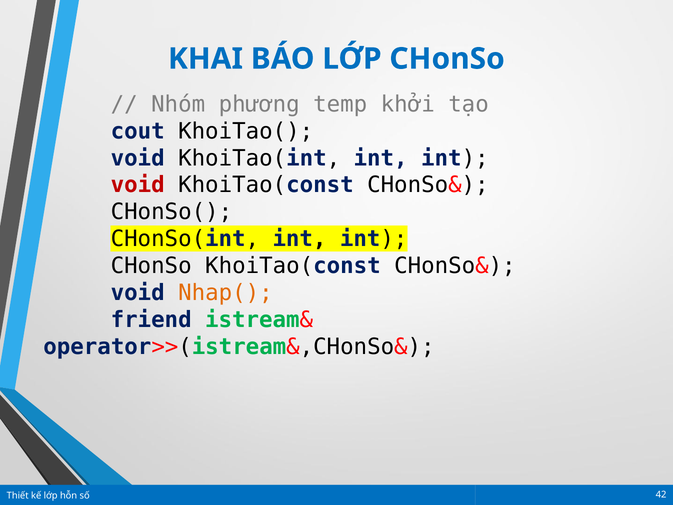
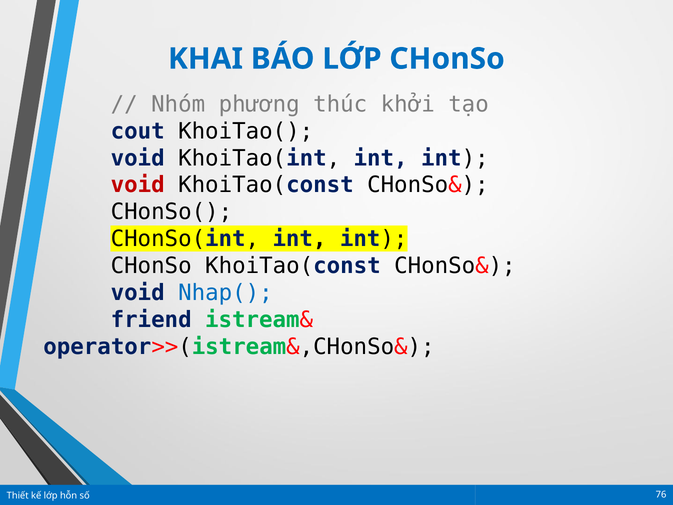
temp: temp -> thúc
Nhap( colour: orange -> blue
42: 42 -> 76
